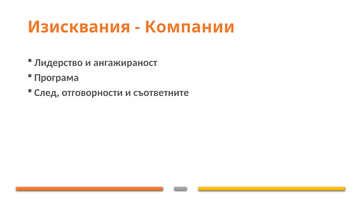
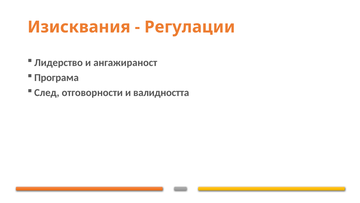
Компании: Компании -> Регулации
съответните: съответните -> валидността
